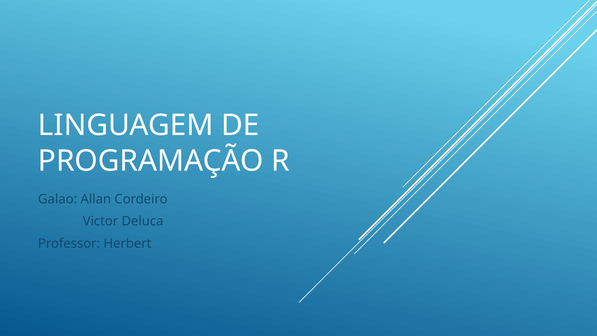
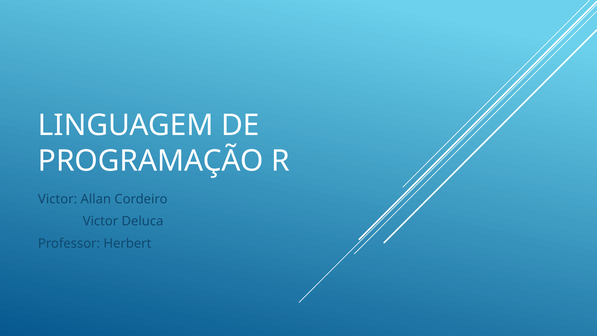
Galao at (58, 199): Galao -> Victor
